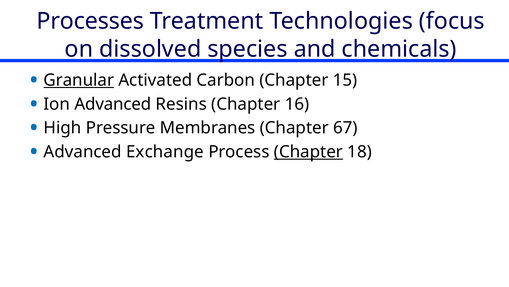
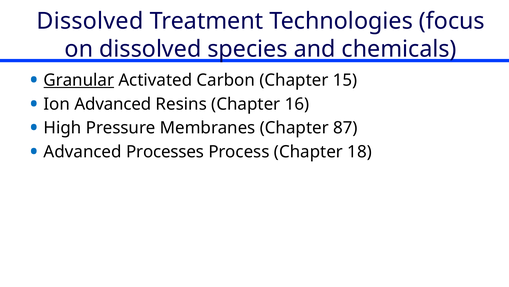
Processes at (90, 21): Processes -> Dissolved
67: 67 -> 87
Exchange: Exchange -> Processes
Chapter at (308, 151) underline: present -> none
